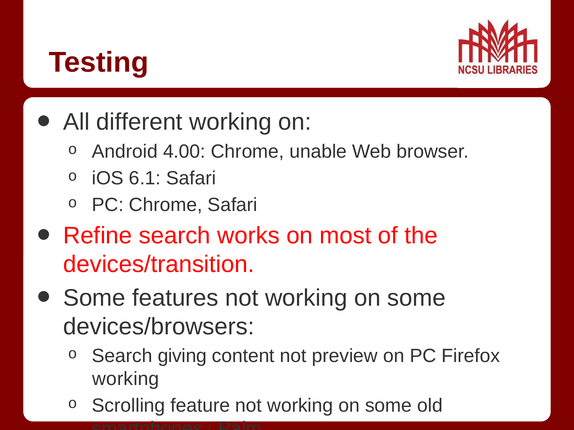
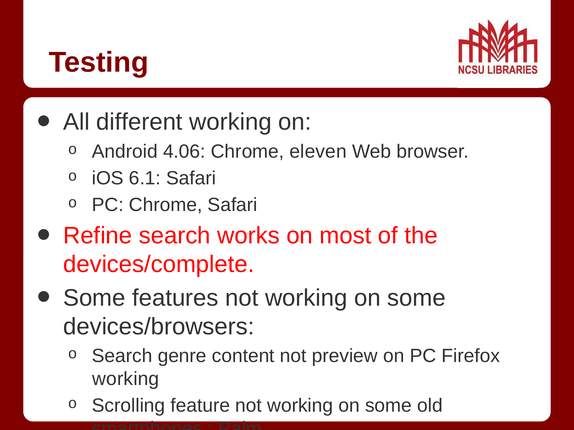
4.00: 4.00 -> 4.06
unable: unable -> eleven
devices/transition: devices/transition -> devices/complete
giving: giving -> genre
